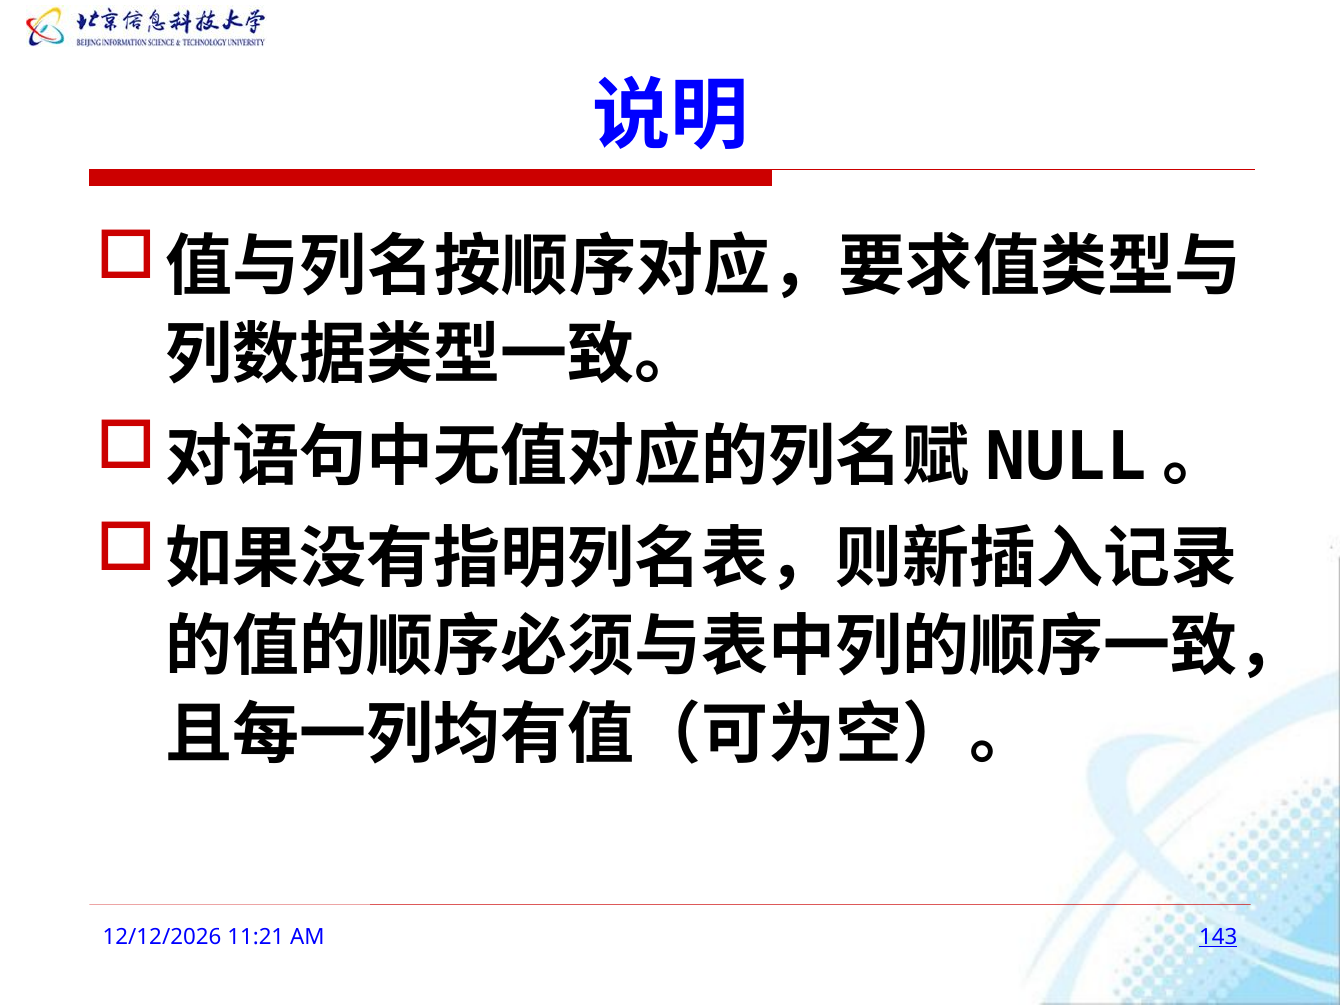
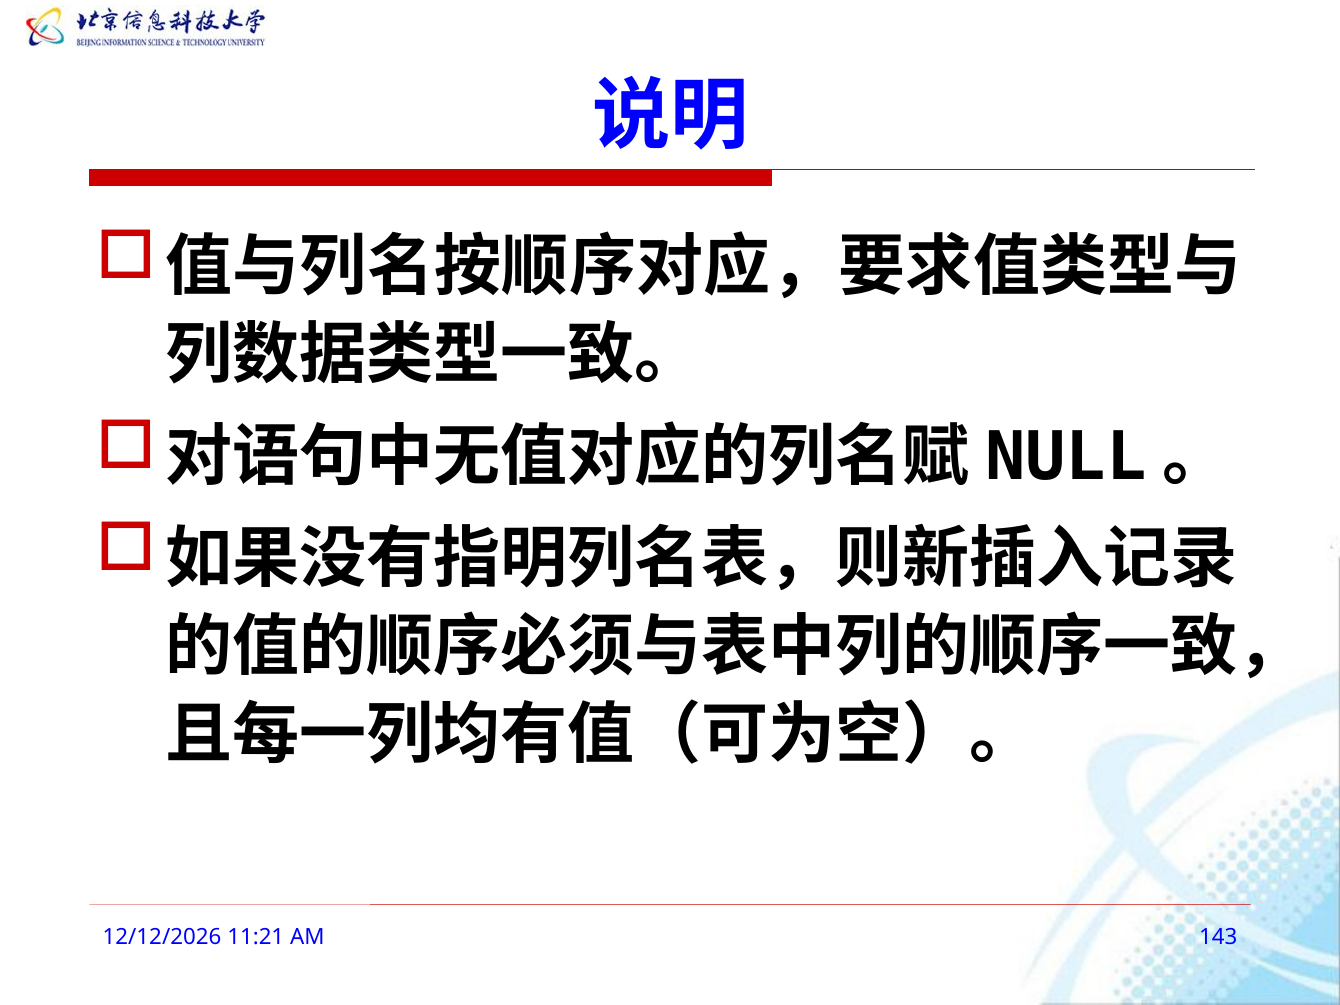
143 underline: present -> none
